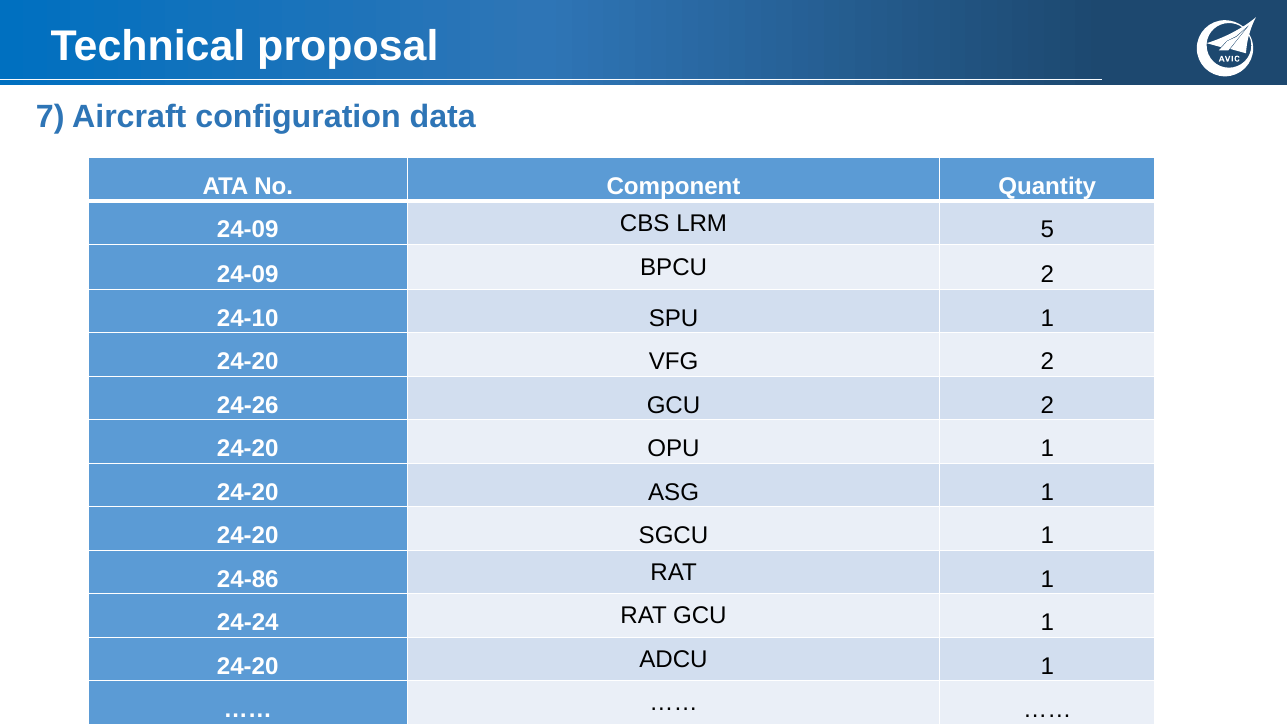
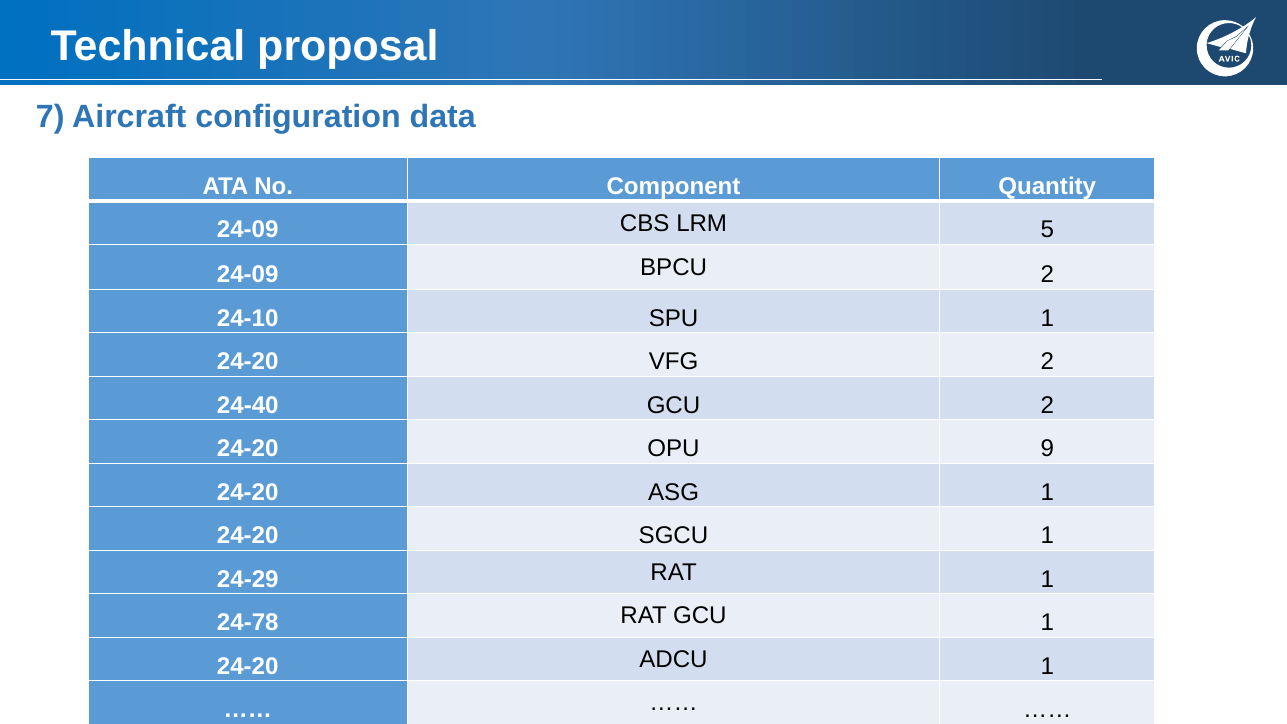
24-26: 24-26 -> 24-40
OPU 1: 1 -> 9
24-86: 24-86 -> 24-29
24-24: 24-24 -> 24-78
